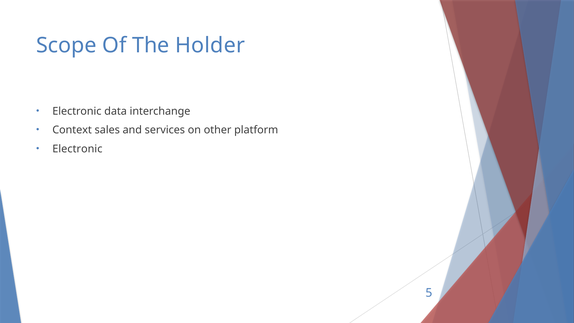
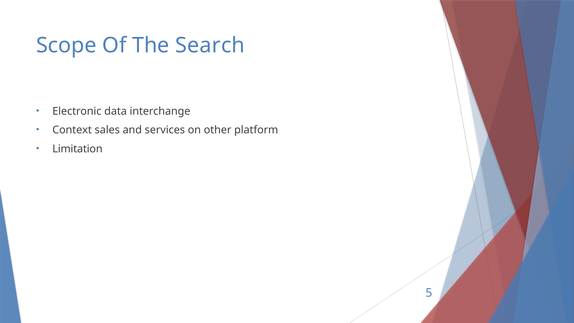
Holder: Holder -> Search
Electronic at (77, 149): Electronic -> Limitation
